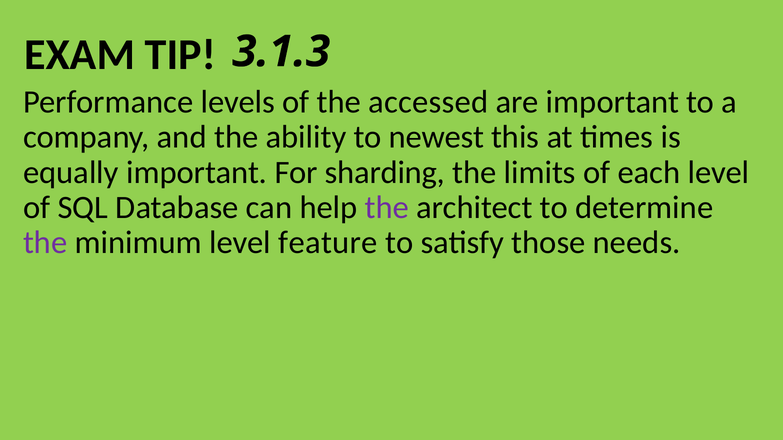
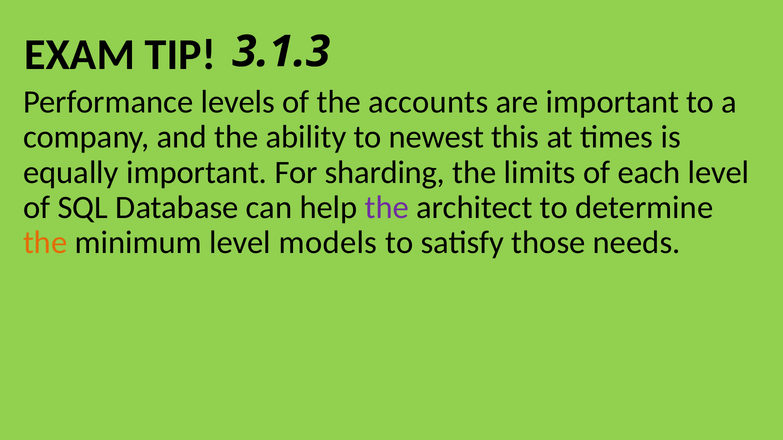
accessed: accessed -> accounts
the at (45, 243) colour: purple -> orange
feature: feature -> models
